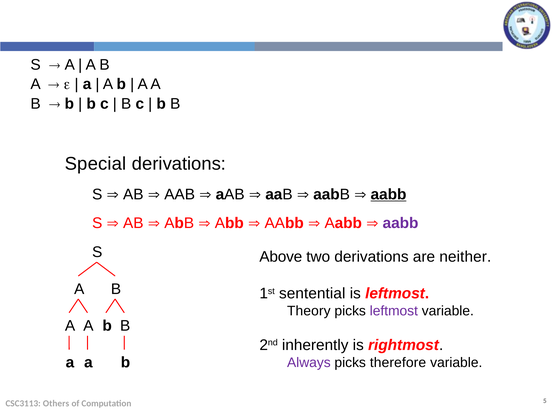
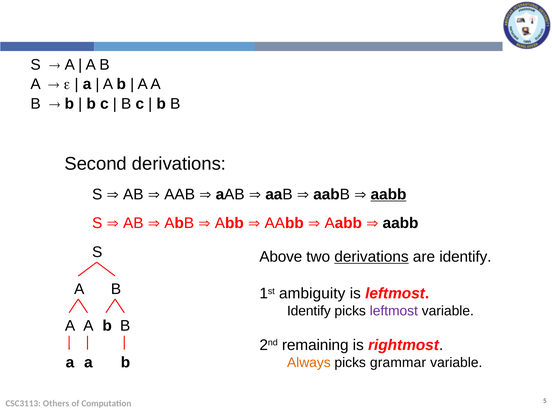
Special: Special -> Second
aabb at (401, 223) colour: purple -> black
derivations at (372, 257) underline: none -> present
are neither: neither -> identify
sentential: sentential -> ambiguity
Theory at (309, 311): Theory -> Identify
inherently: inherently -> remaining
Always colour: purple -> orange
therefore: therefore -> grammar
